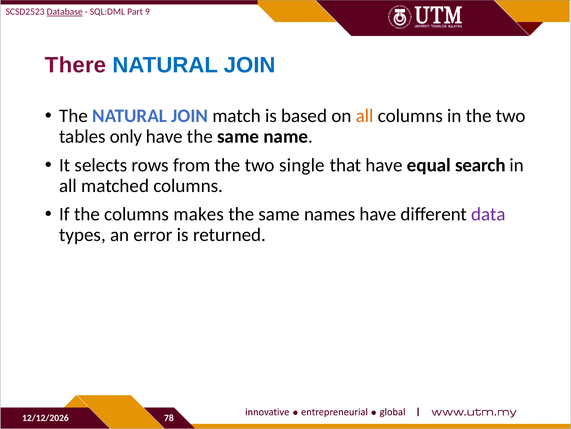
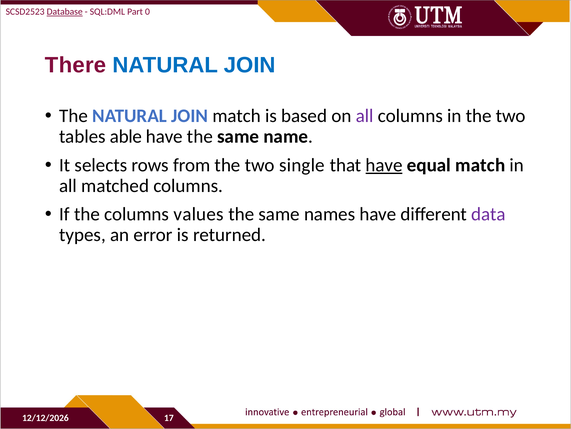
9: 9 -> 0
all at (365, 116) colour: orange -> purple
only: only -> able
have at (384, 165) underline: none -> present
equal search: search -> match
makes: makes -> values
78: 78 -> 17
